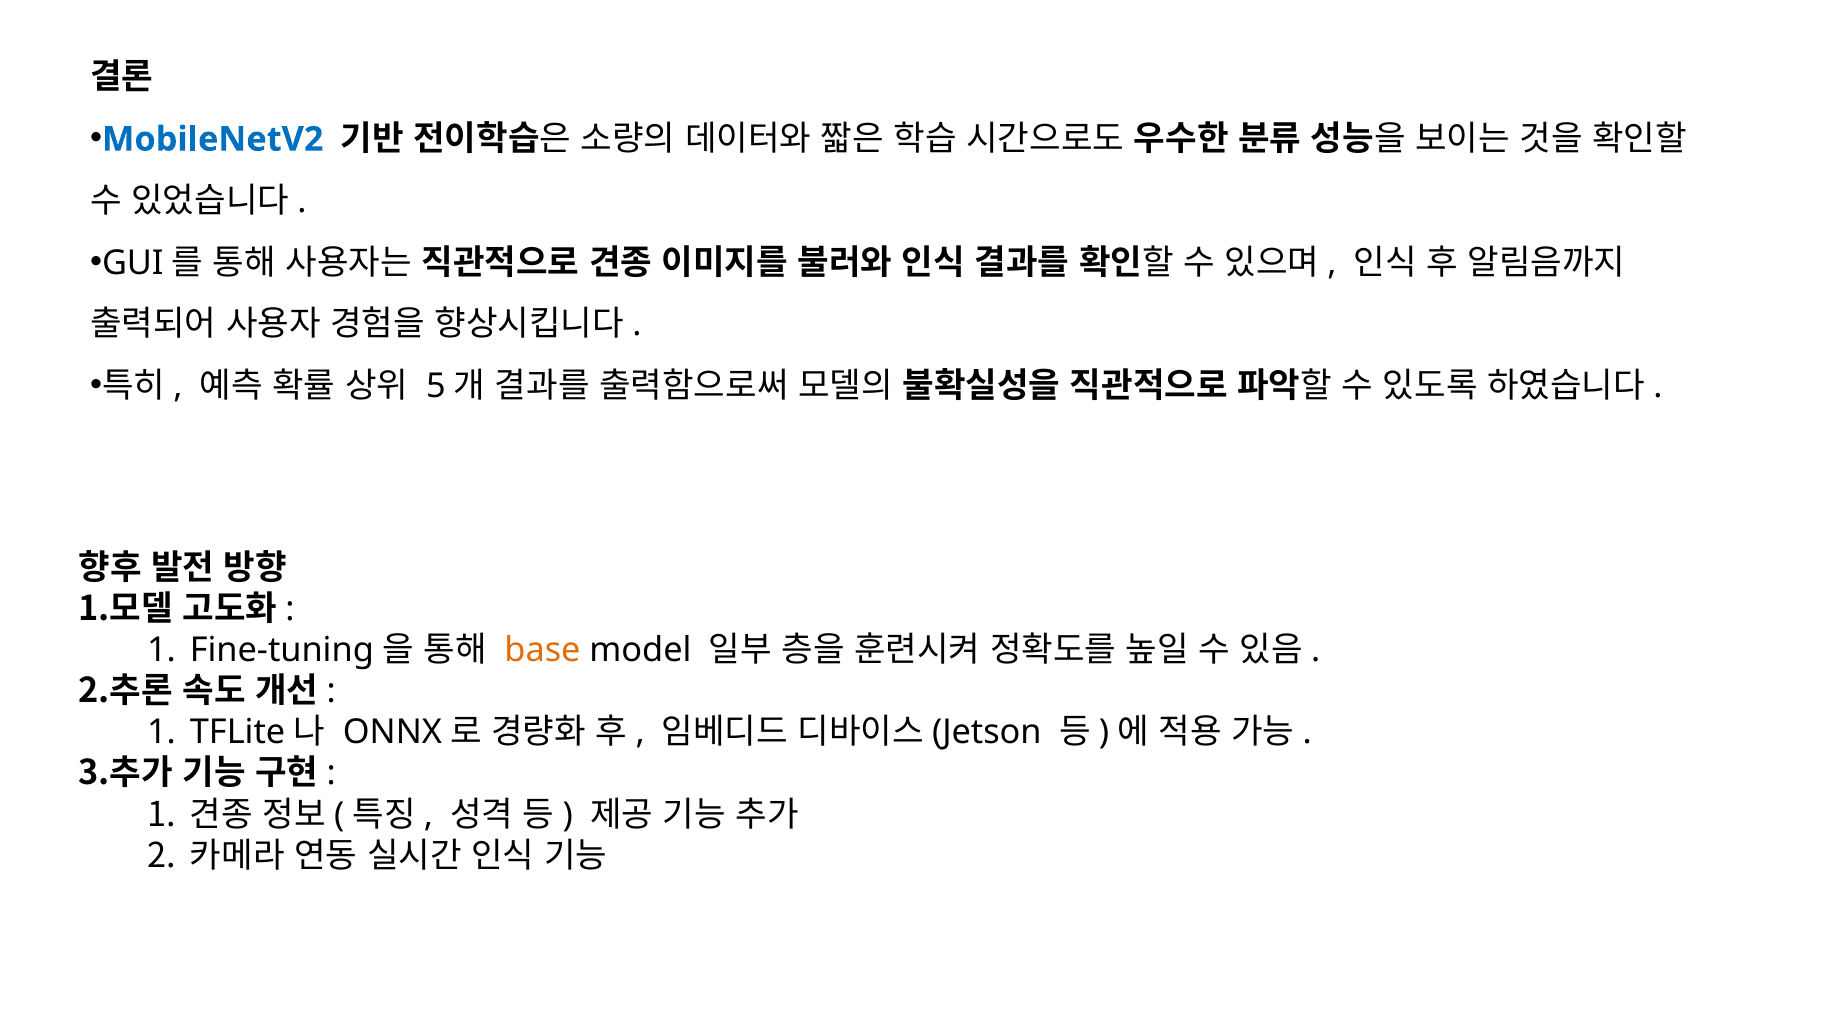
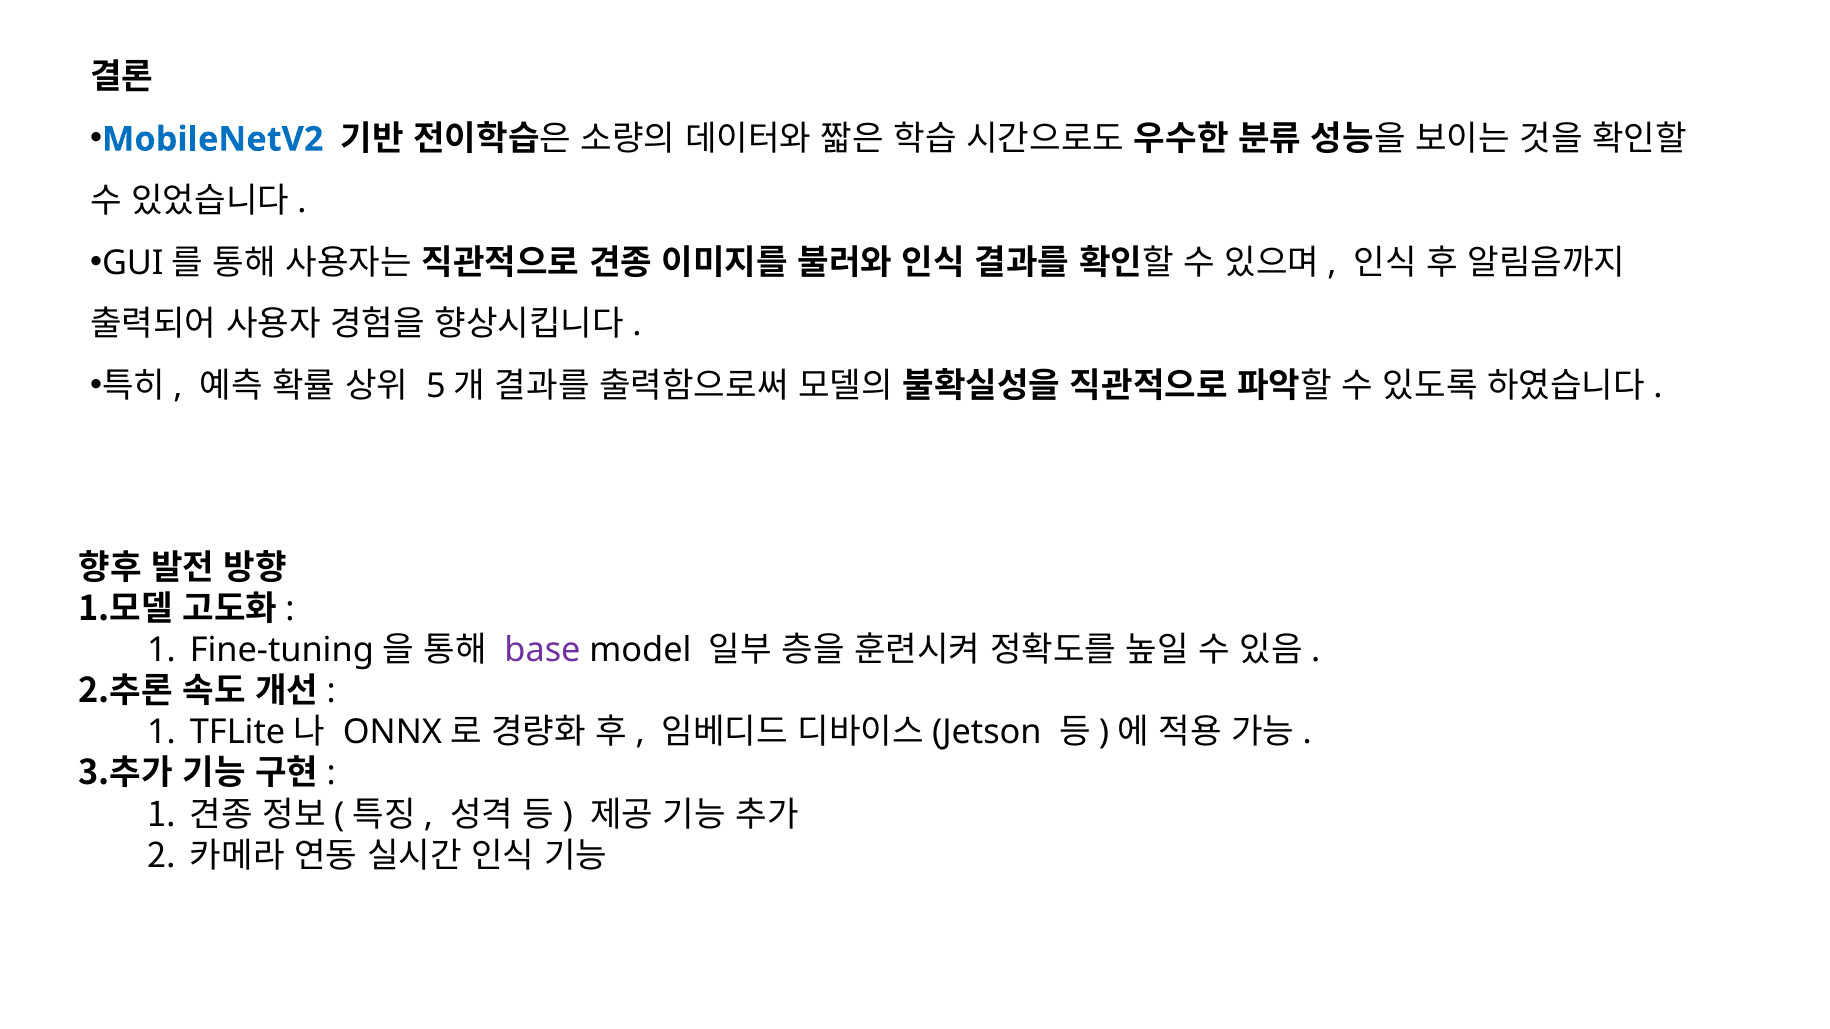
base colour: orange -> purple
